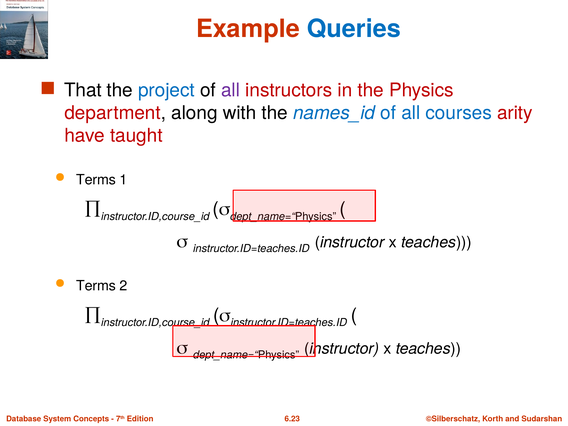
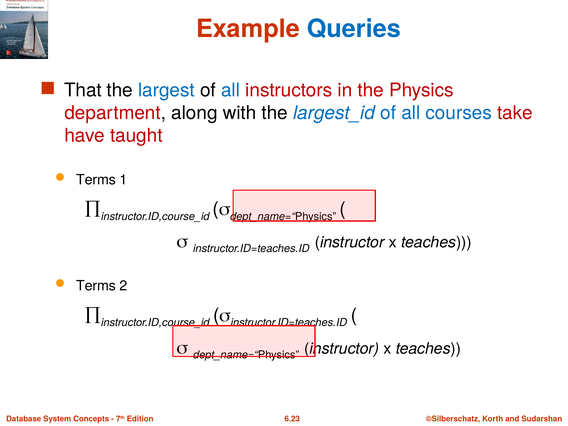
project: project -> largest
all at (231, 90) colour: purple -> blue
names_id: names_id -> largest_id
arity: arity -> take
